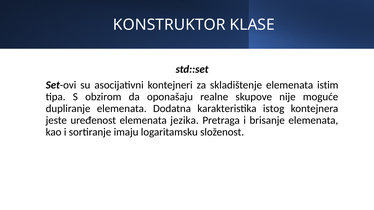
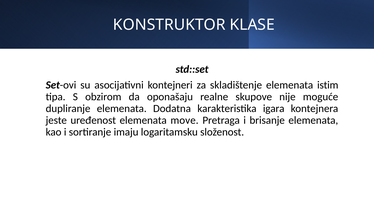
istog: istog -> igara
jezika: jezika -> move
